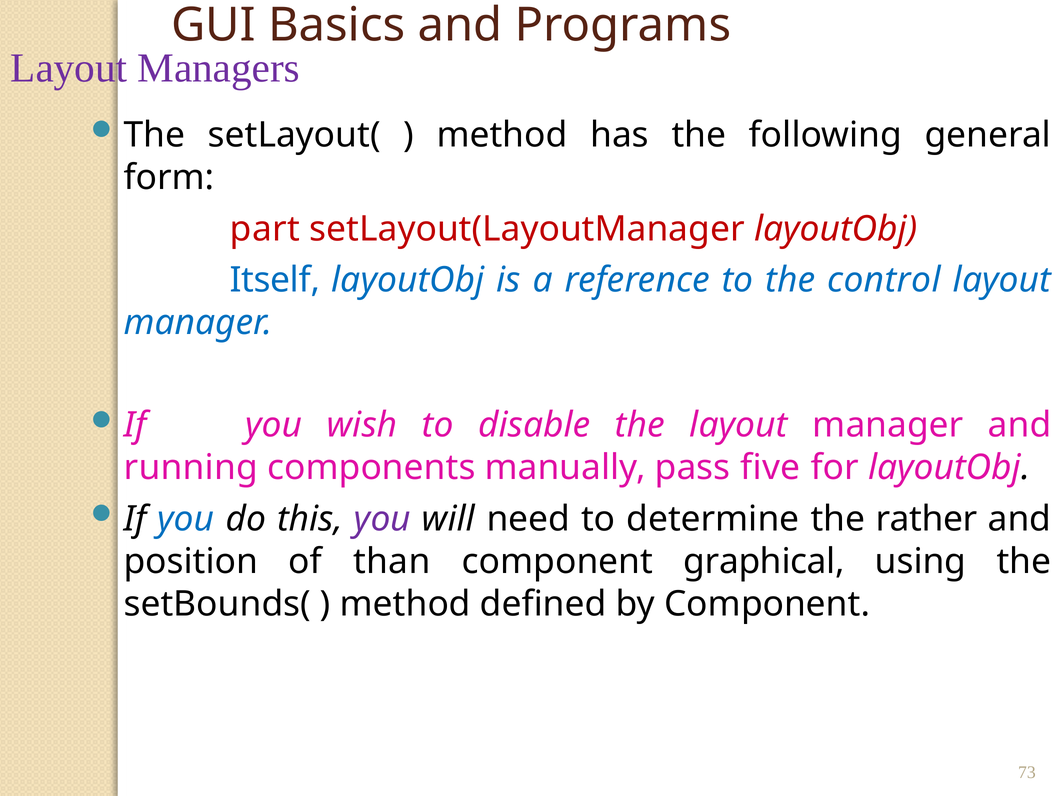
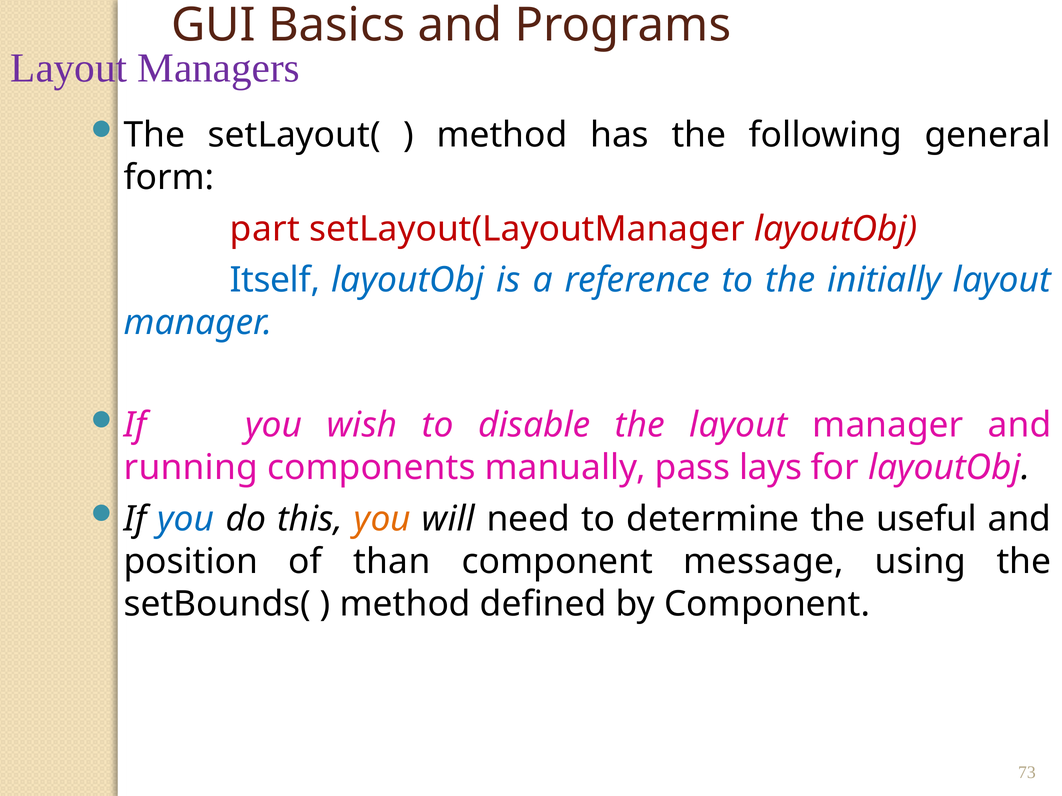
control: control -> initially
five: five -> lays
you at (382, 519) colour: purple -> orange
rather: rather -> useful
graphical: graphical -> message
